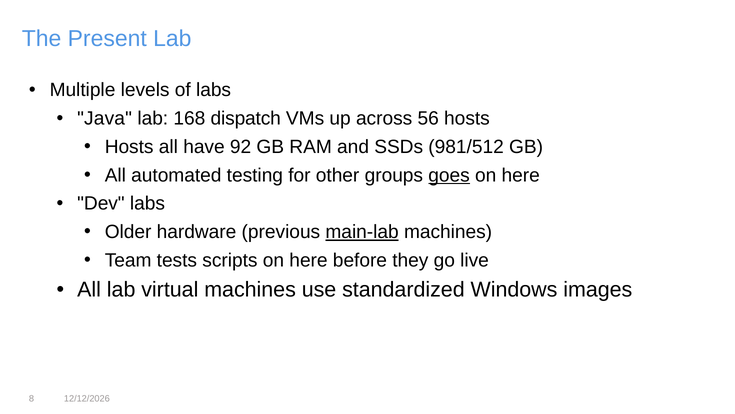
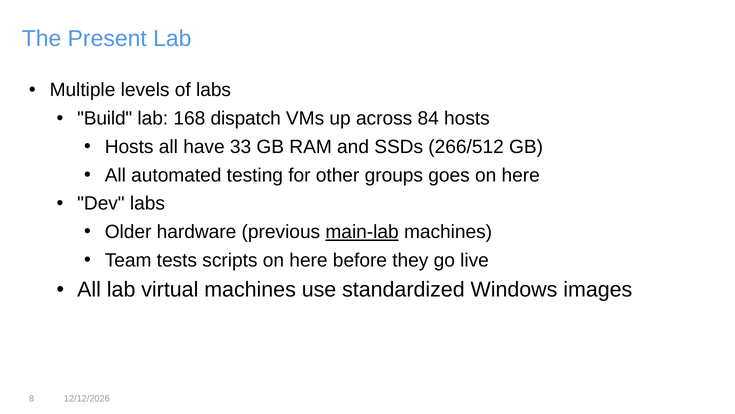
Java: Java -> Build
56: 56 -> 84
92: 92 -> 33
981/512: 981/512 -> 266/512
goes underline: present -> none
